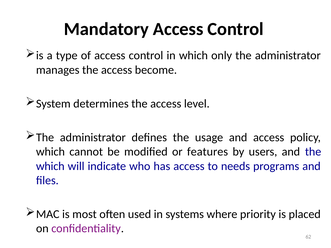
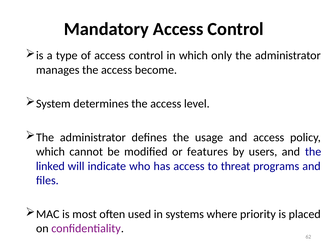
which at (50, 166): which -> linked
needs: needs -> threat
